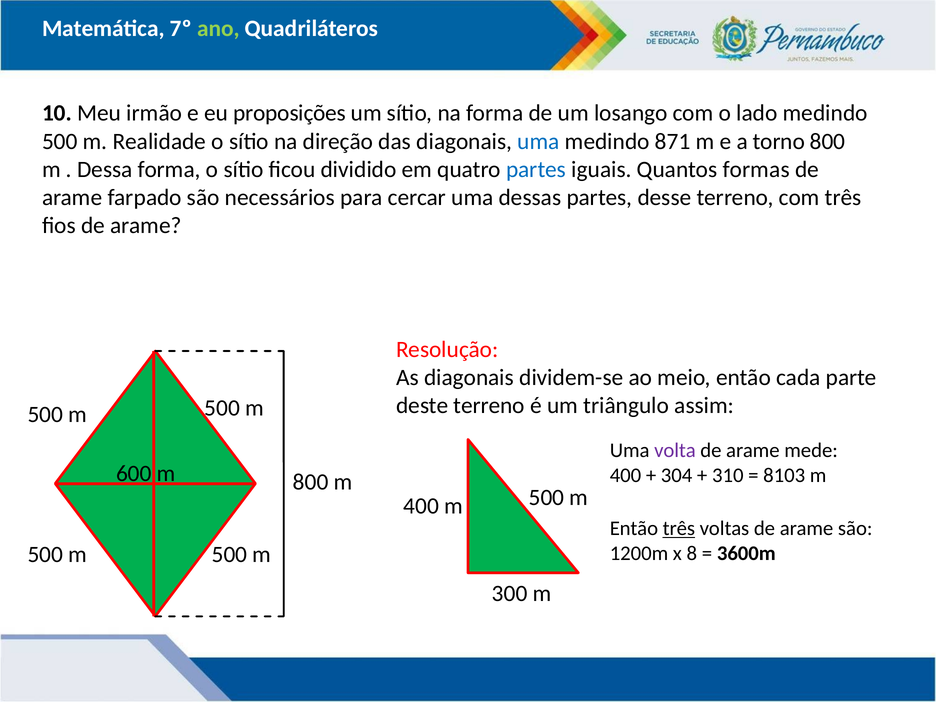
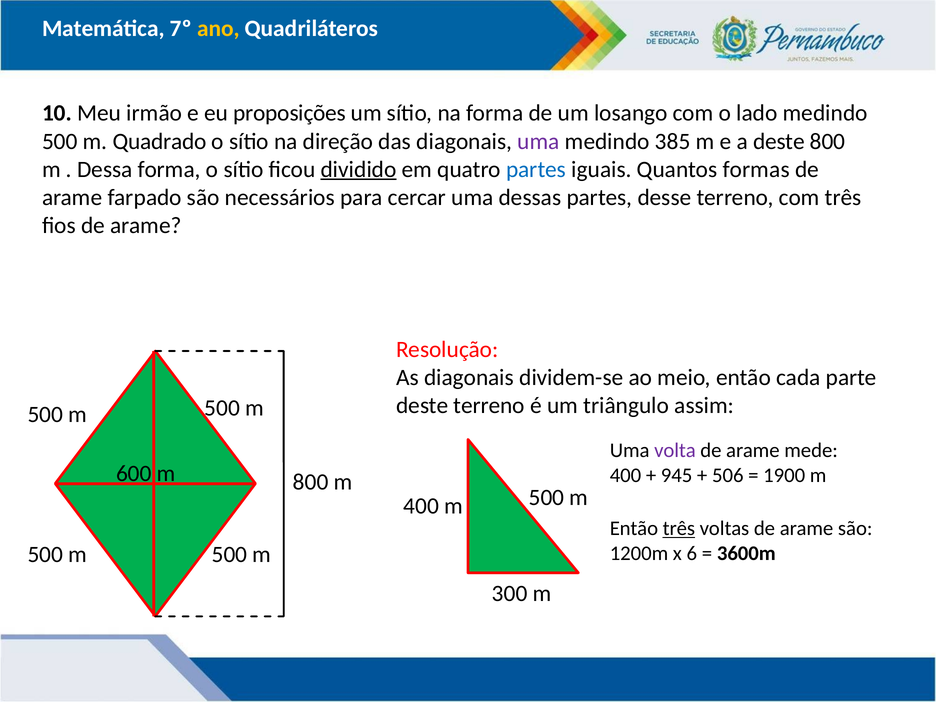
ano colour: light green -> yellow
Realidade: Realidade -> Quadrado
uma at (539, 141) colour: blue -> purple
871: 871 -> 385
a torno: torno -> deste
dividido underline: none -> present
304: 304 -> 945
310: 310 -> 506
8103: 8103 -> 1900
8: 8 -> 6
